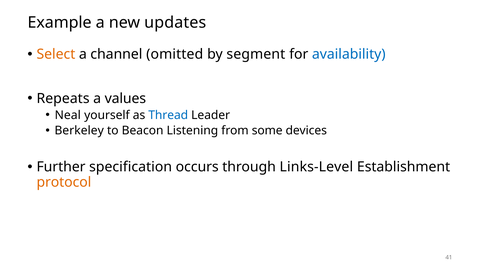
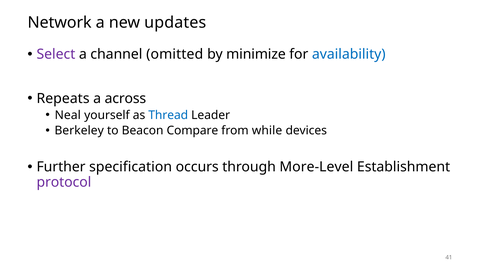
Example: Example -> Network
Select colour: orange -> purple
segment: segment -> minimize
values: values -> across
Listening: Listening -> Compare
some: some -> while
Links-Level: Links-Level -> More-Level
protocol colour: orange -> purple
